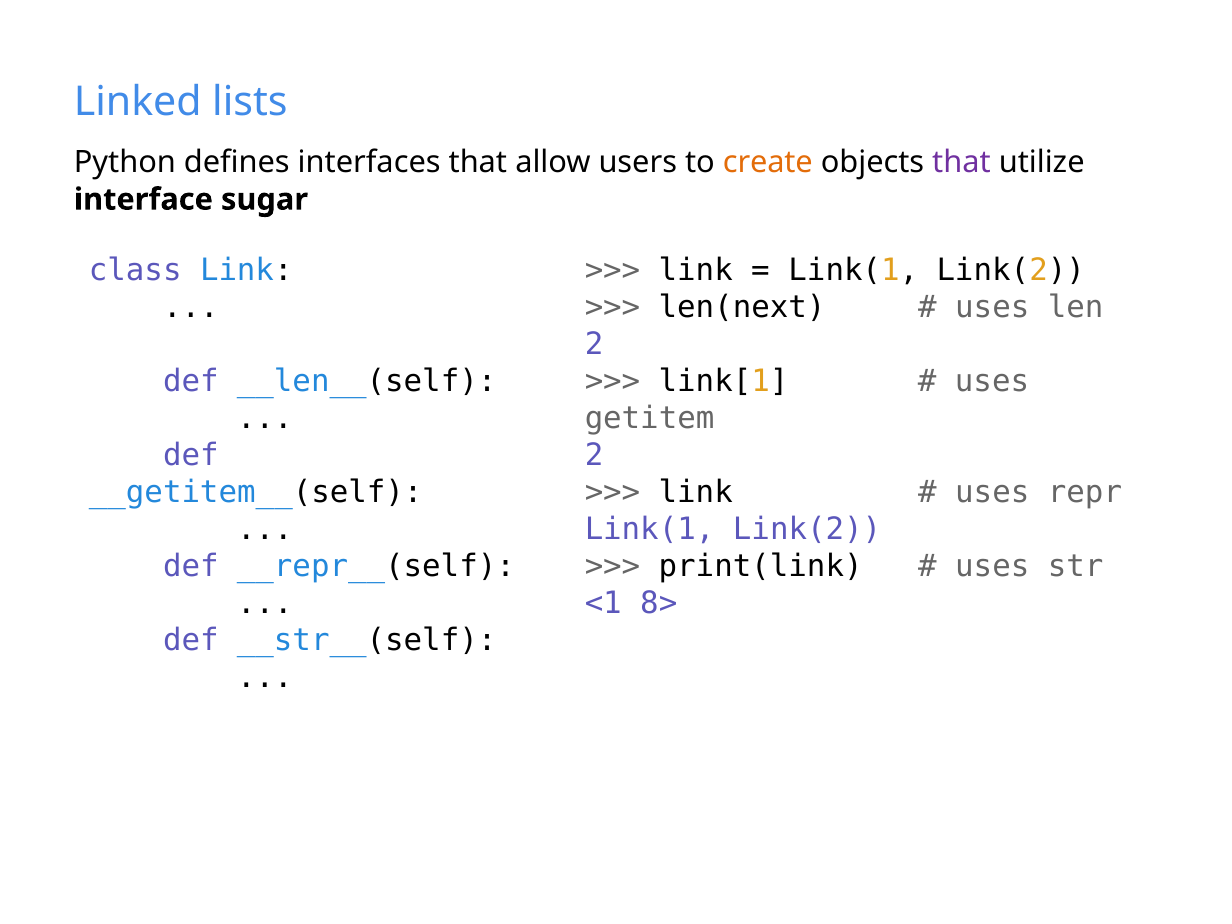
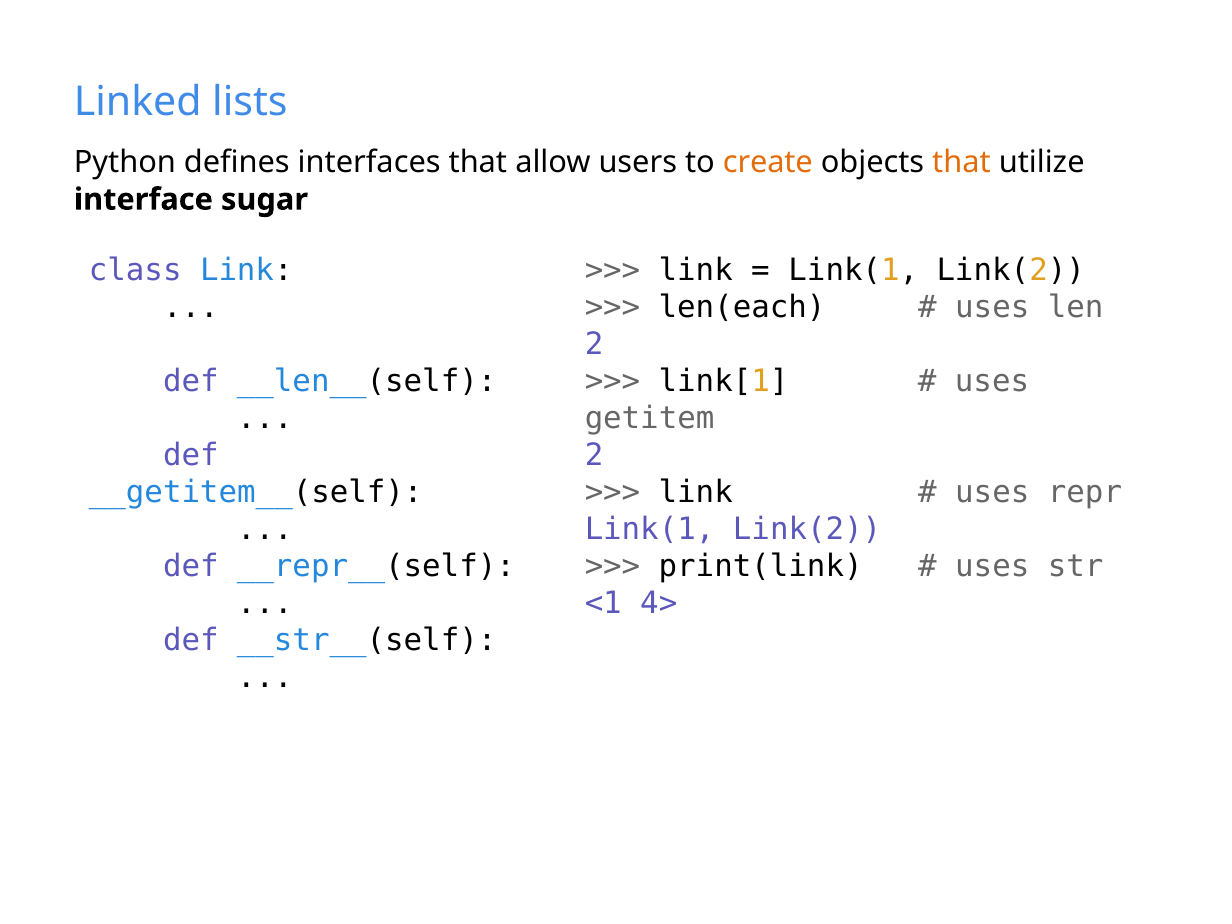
that at (961, 163) colour: purple -> orange
len(next: len(next -> len(each
8>: 8> -> 4>
